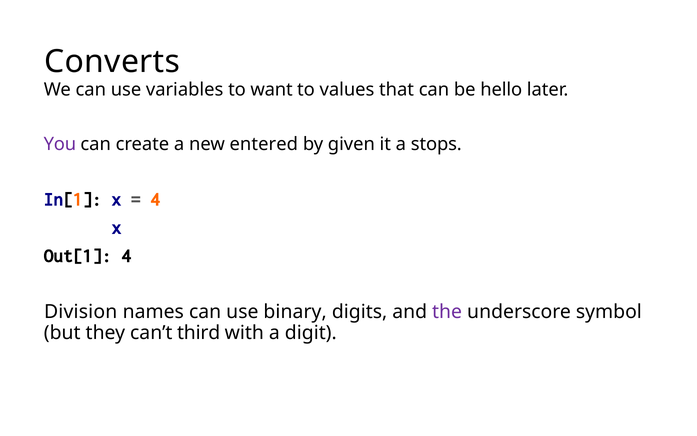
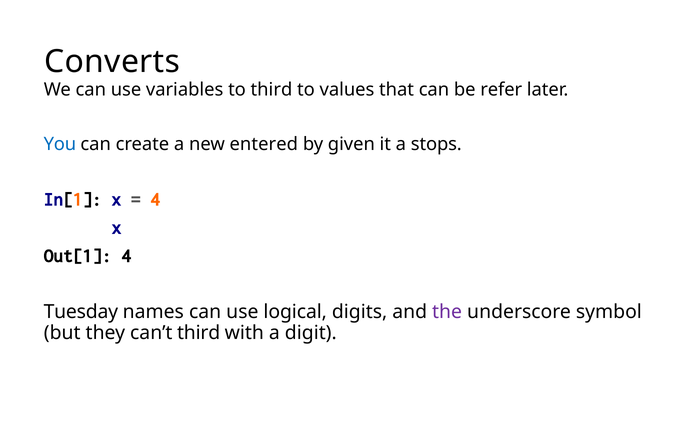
to want: want -> third
hello: hello -> refer
You colour: purple -> blue
Division: Division -> Tuesday
binary: binary -> logical
